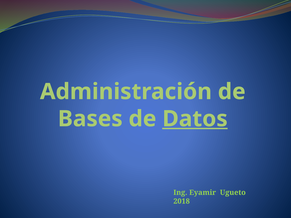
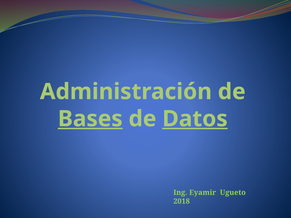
Bases underline: none -> present
